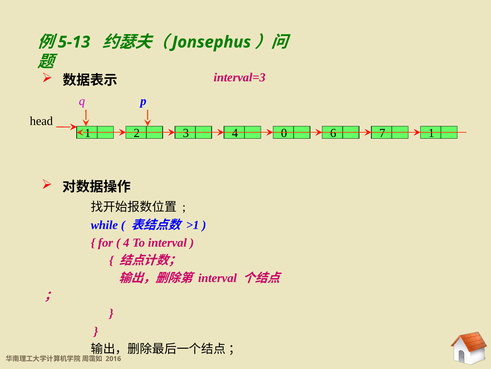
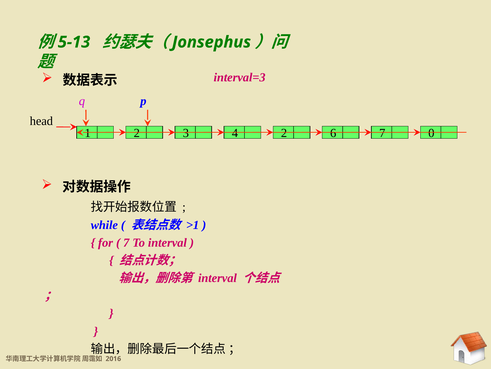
4 0: 0 -> 2
7 1: 1 -> 0
4 at (126, 242): 4 -> 7
